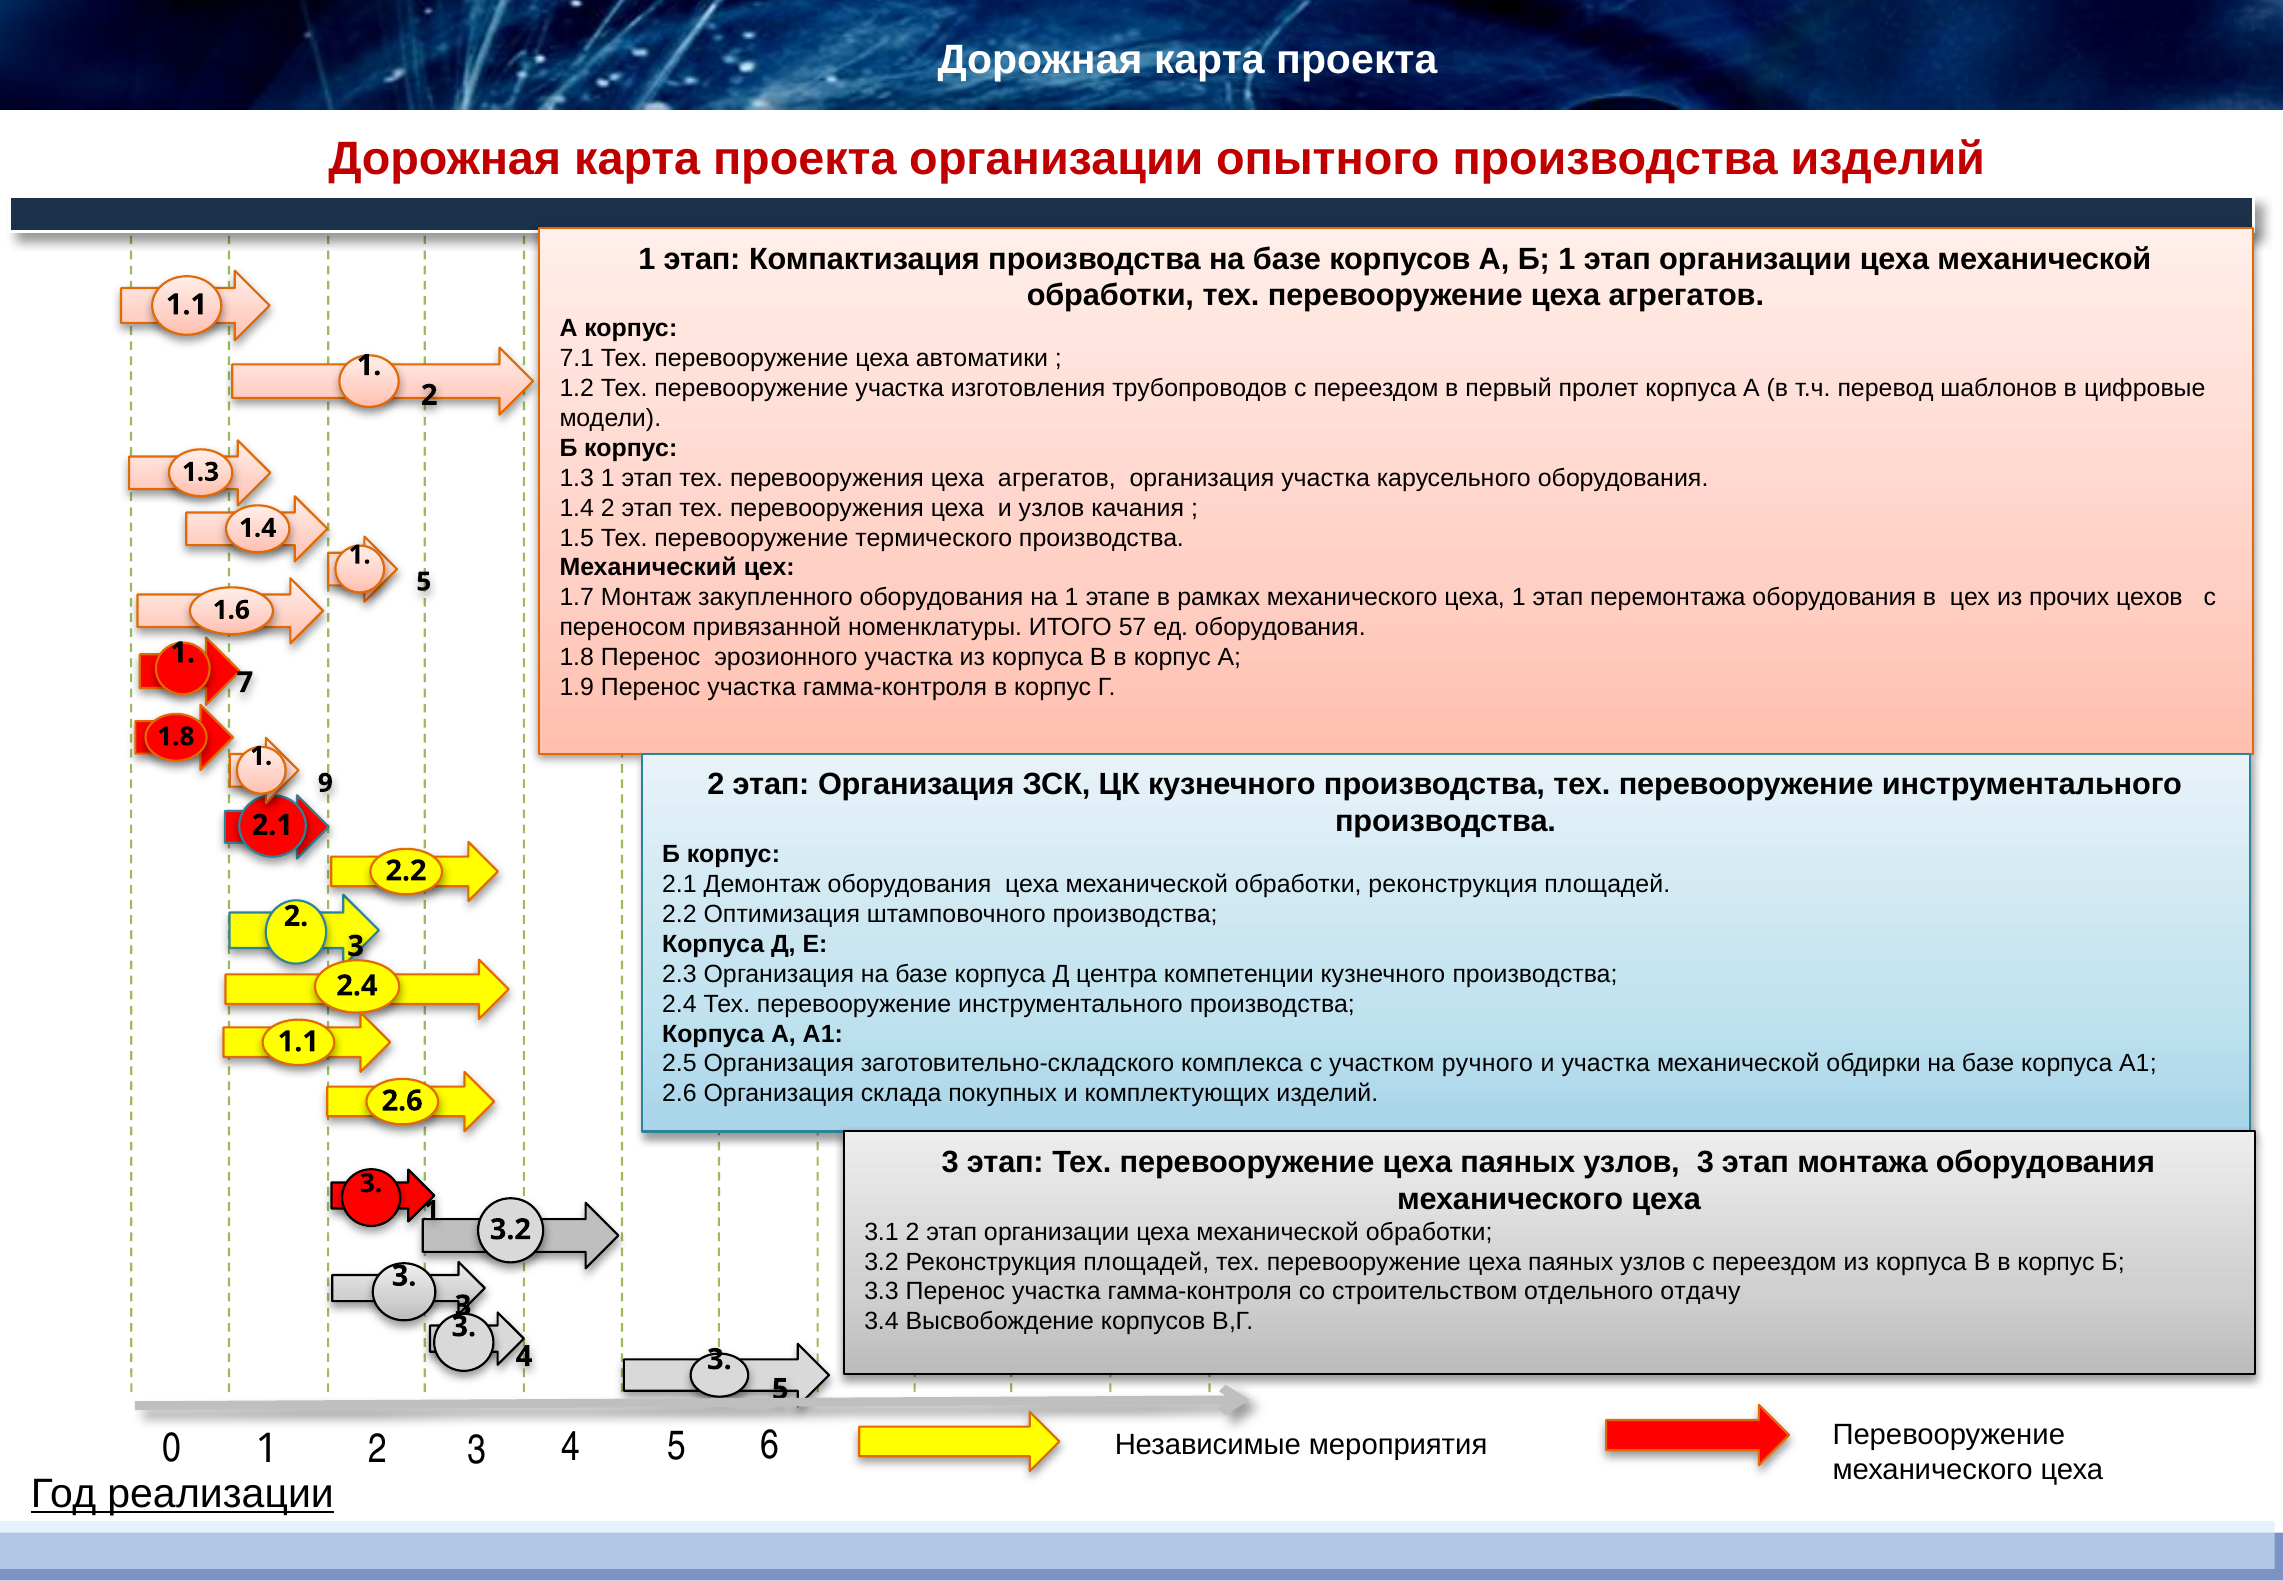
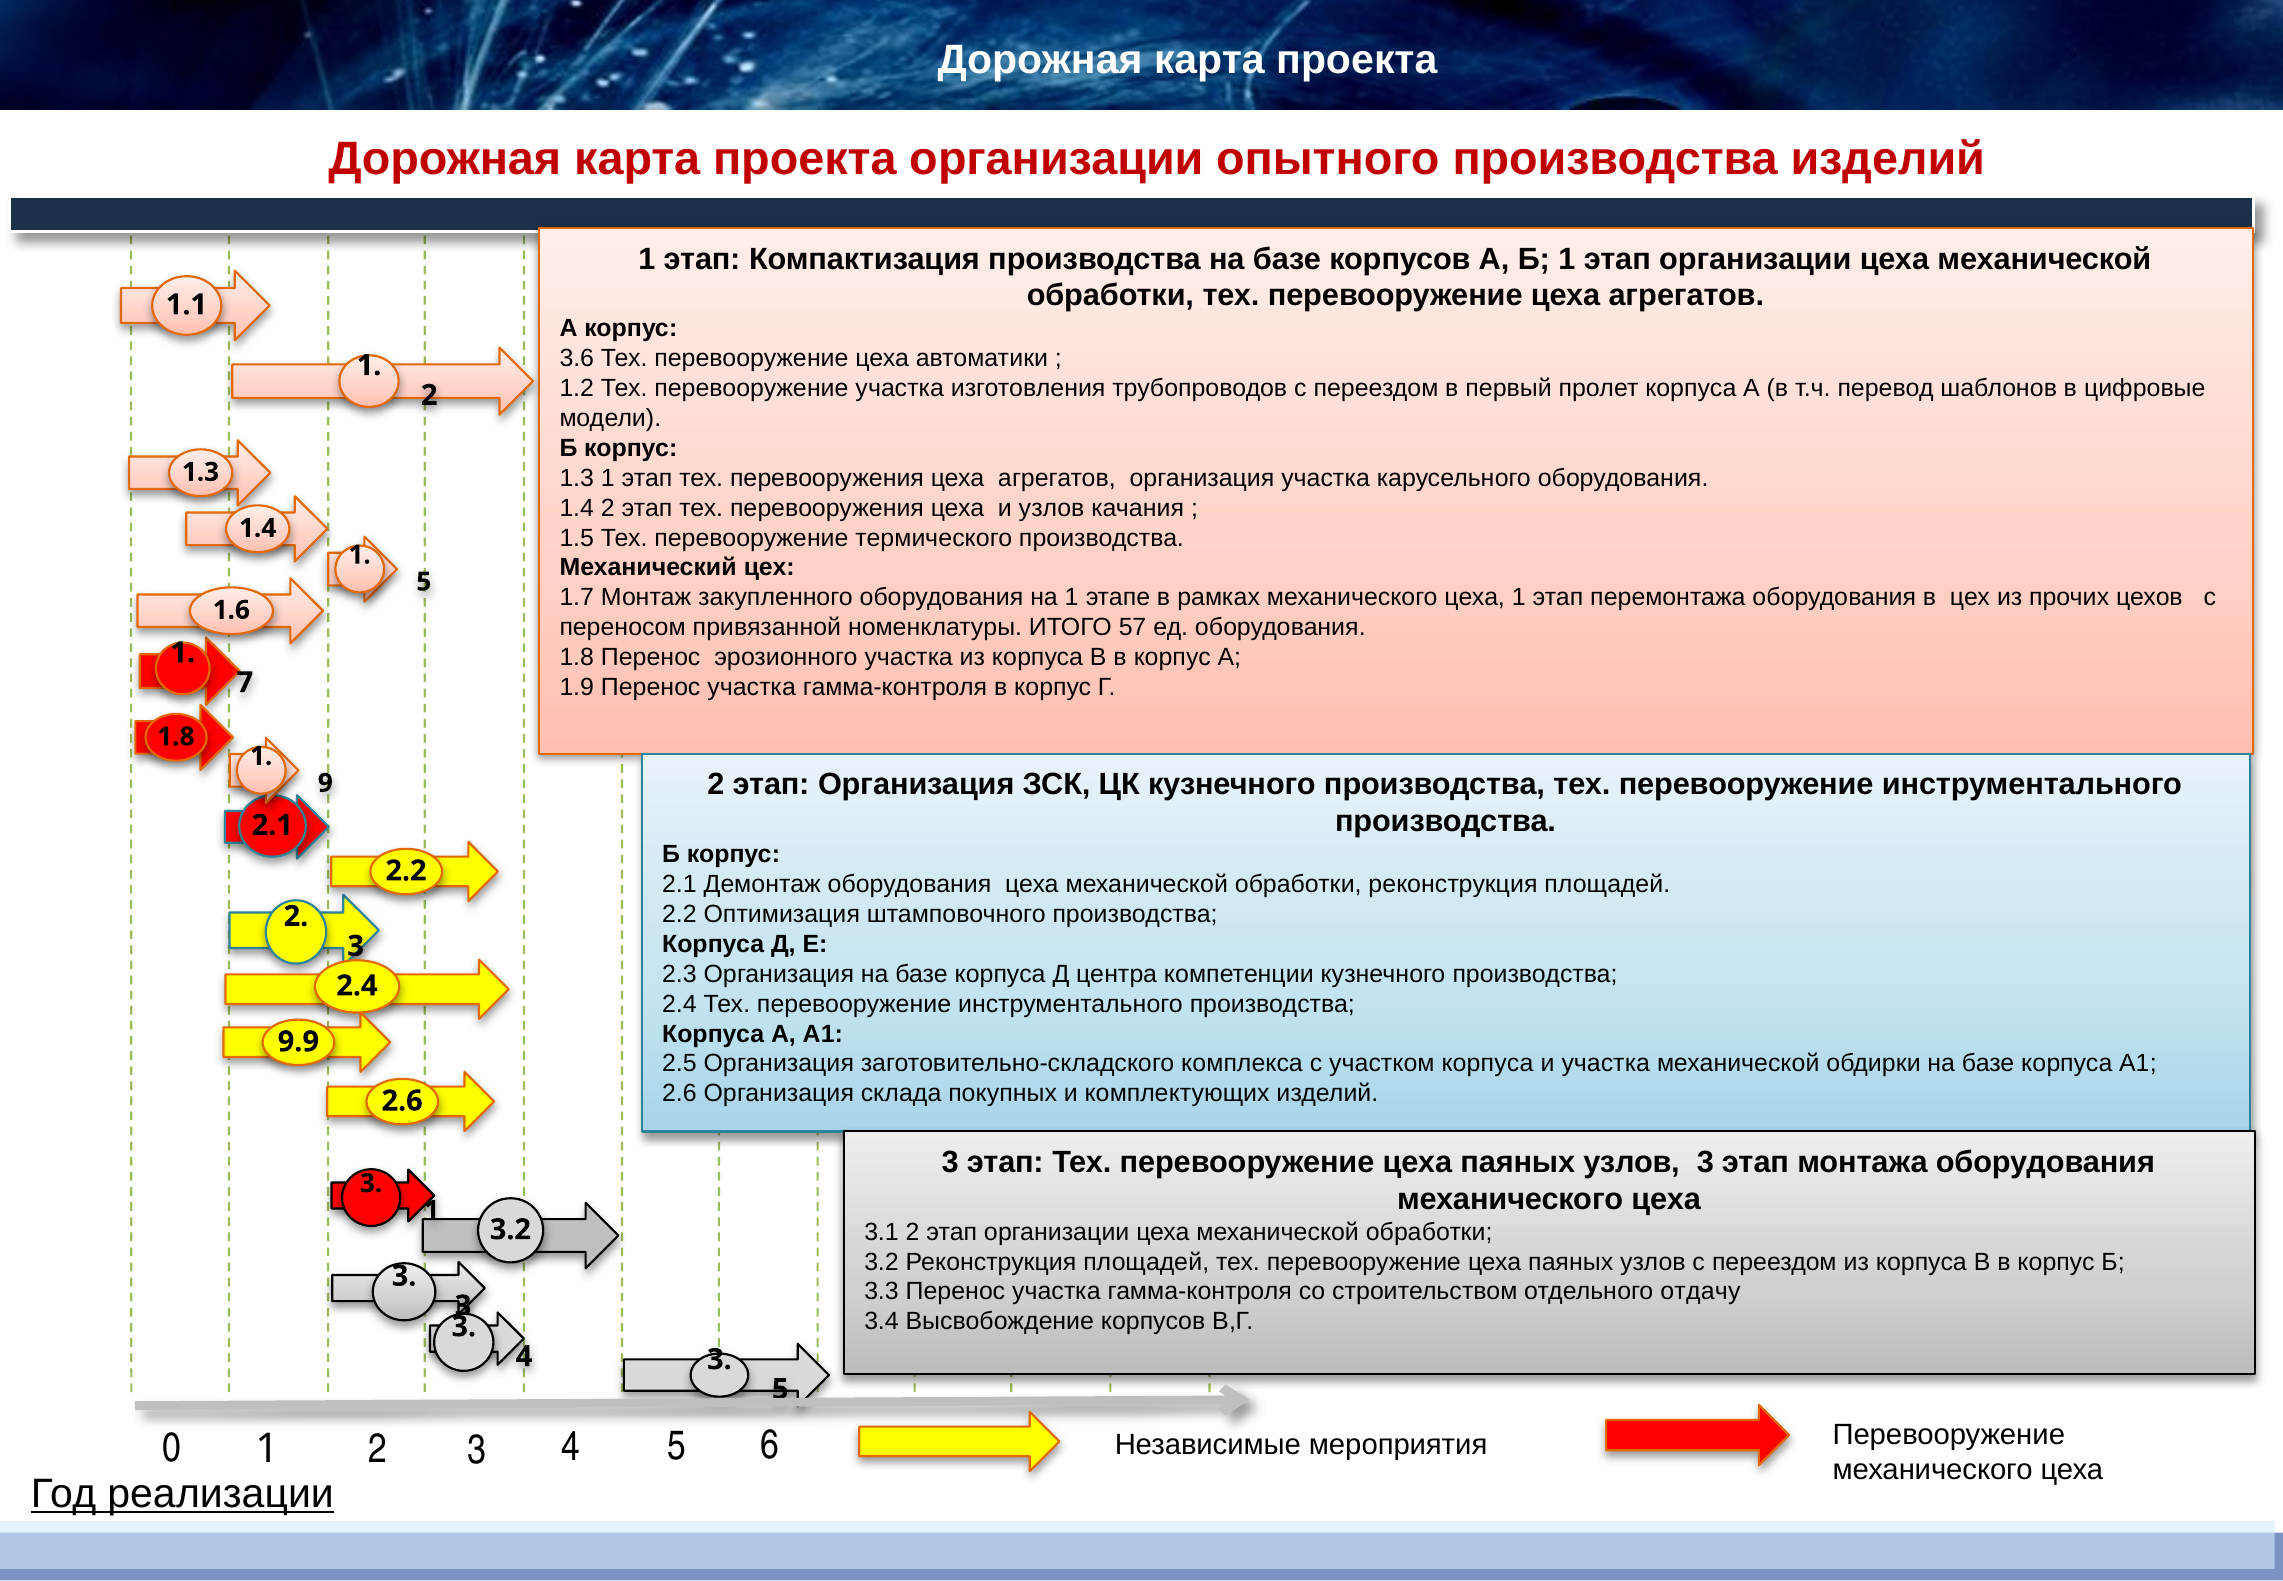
7.1: 7.1 -> 3.6
1.1 at (298, 1041): 1.1 -> 9.9
участком ручного: ручного -> корпуса
